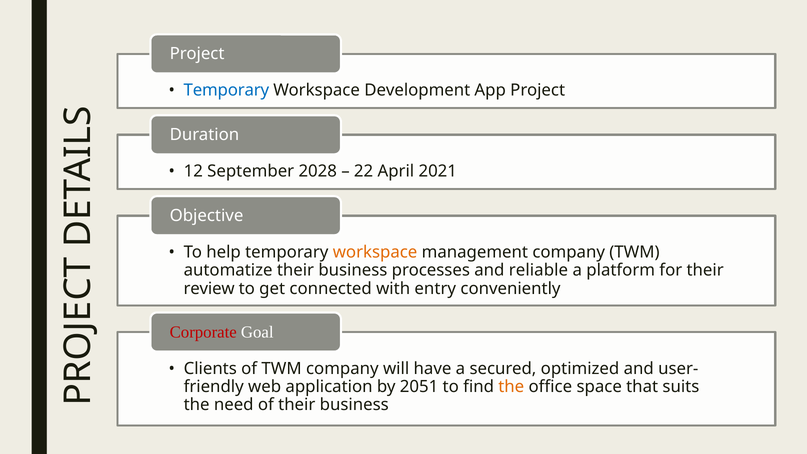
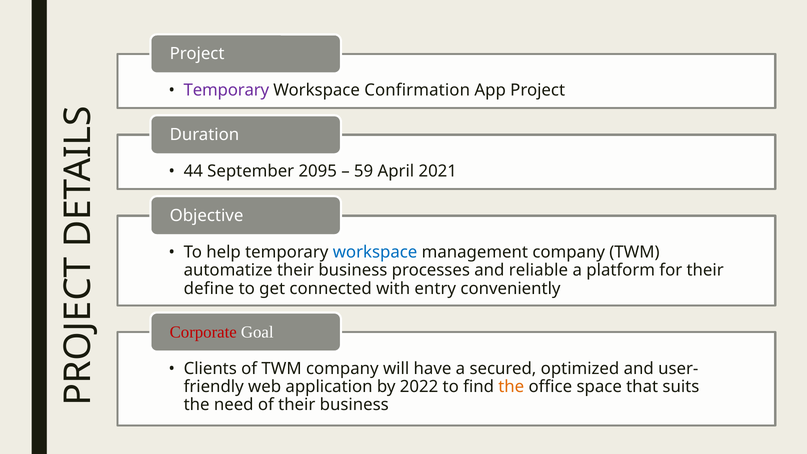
Temporary at (226, 90) colour: blue -> purple
Development: Development -> Confirmation
12: 12 -> 44
2028: 2028 -> 2095
22: 22 -> 59
workspace at (375, 252) colour: orange -> blue
review: review -> define
2051: 2051 -> 2022
